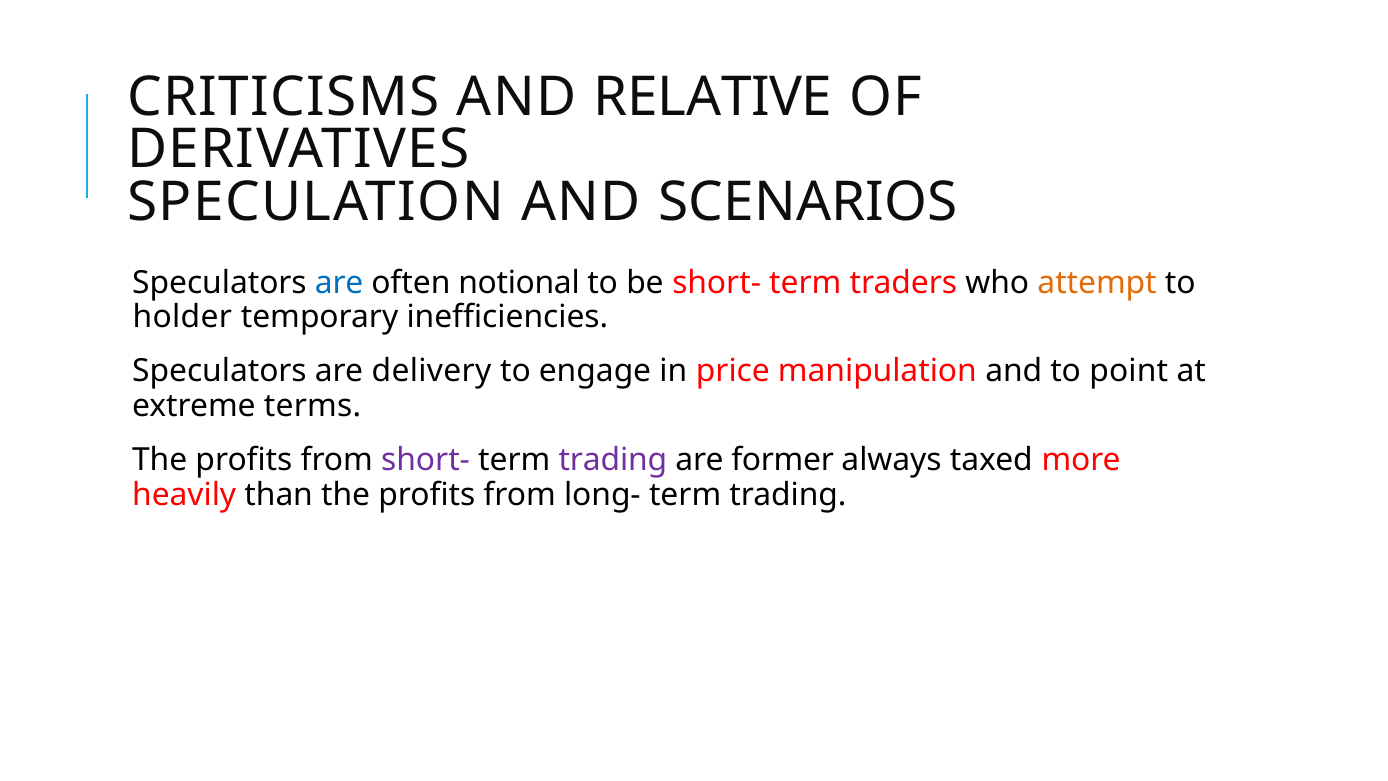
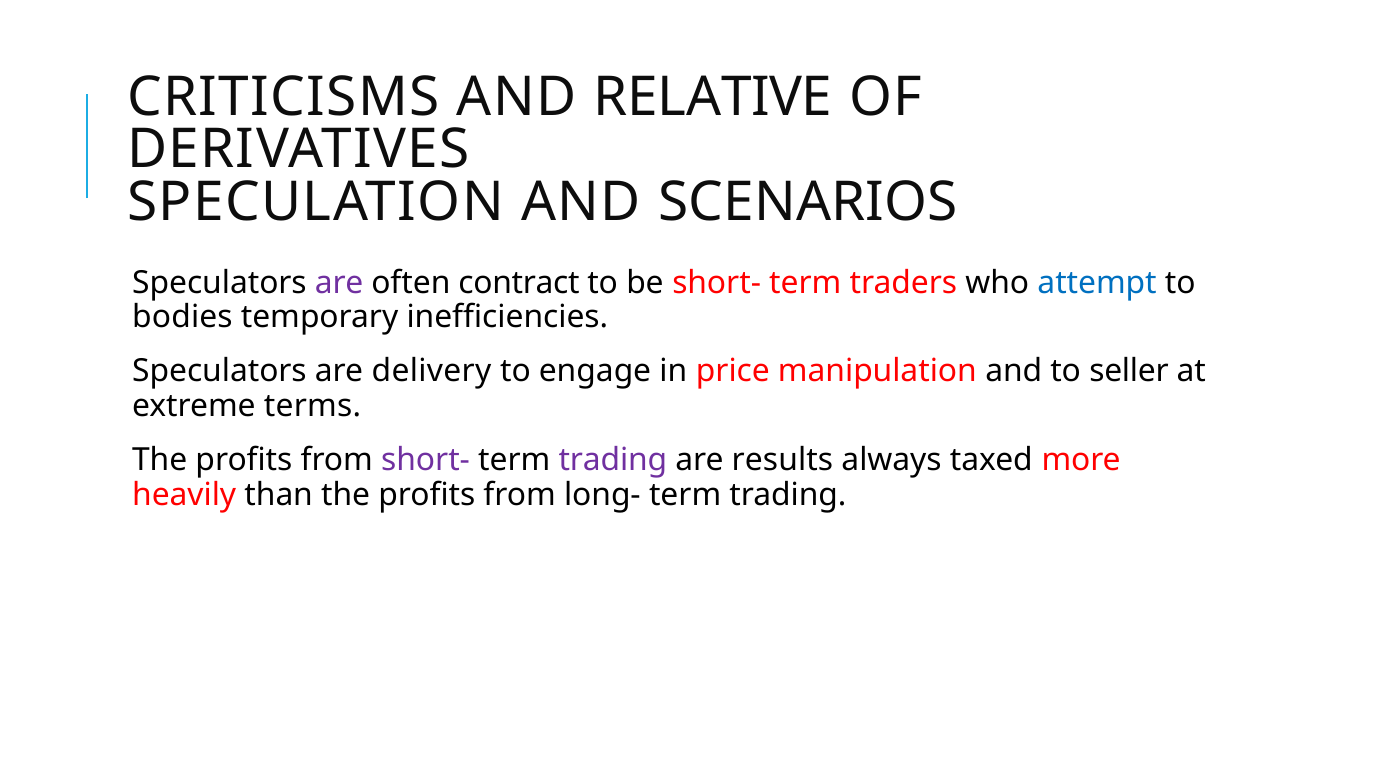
are at (339, 282) colour: blue -> purple
notional: notional -> contract
attempt colour: orange -> blue
holder: holder -> bodies
point: point -> seller
former: former -> results
